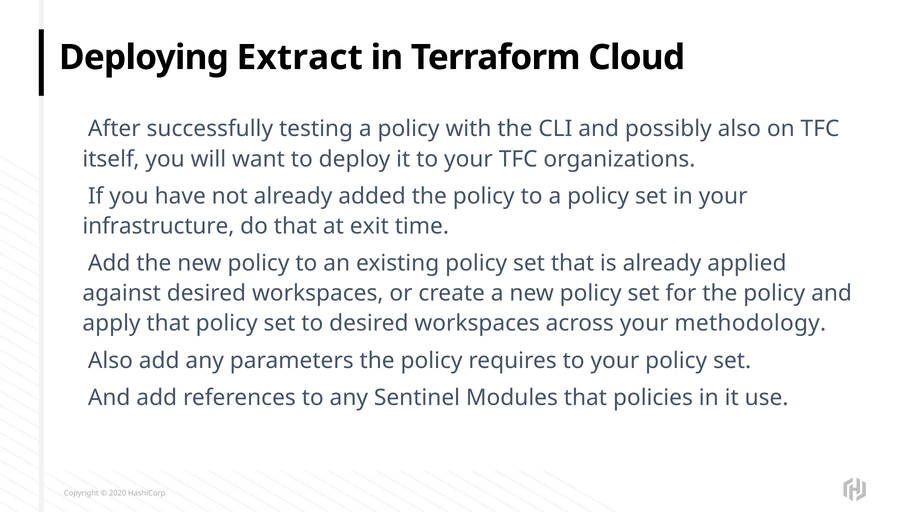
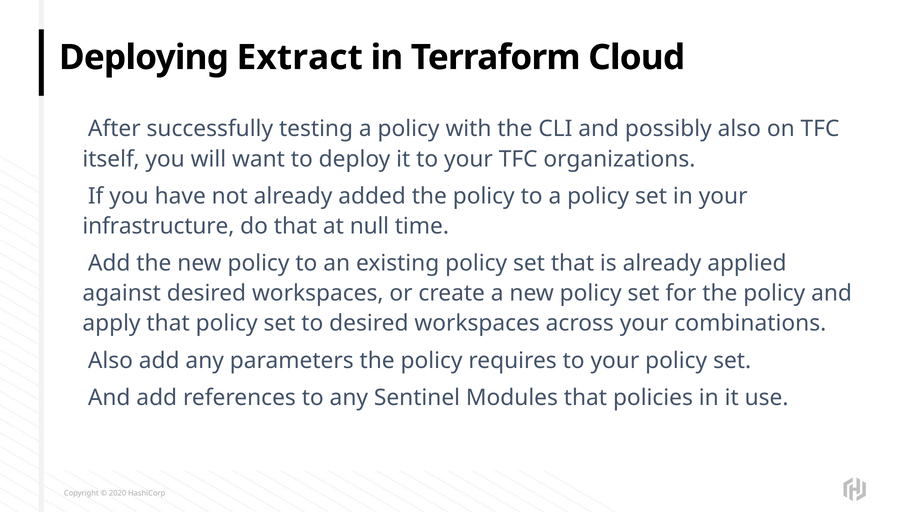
exit: exit -> null
methodology: methodology -> combinations
